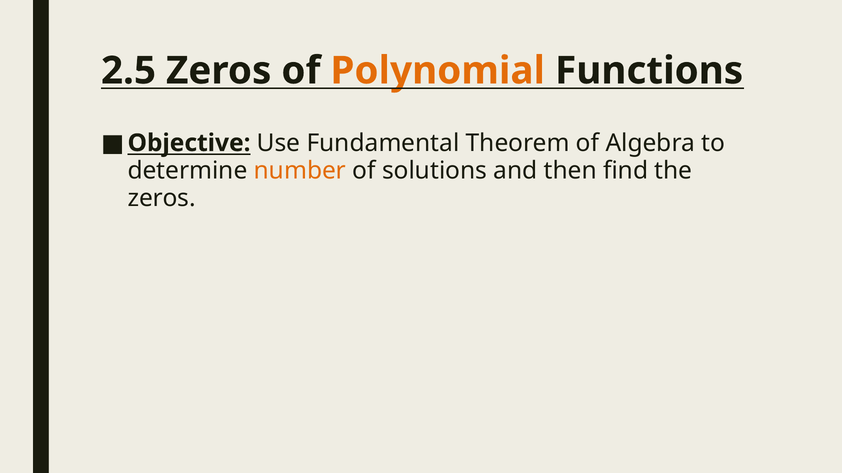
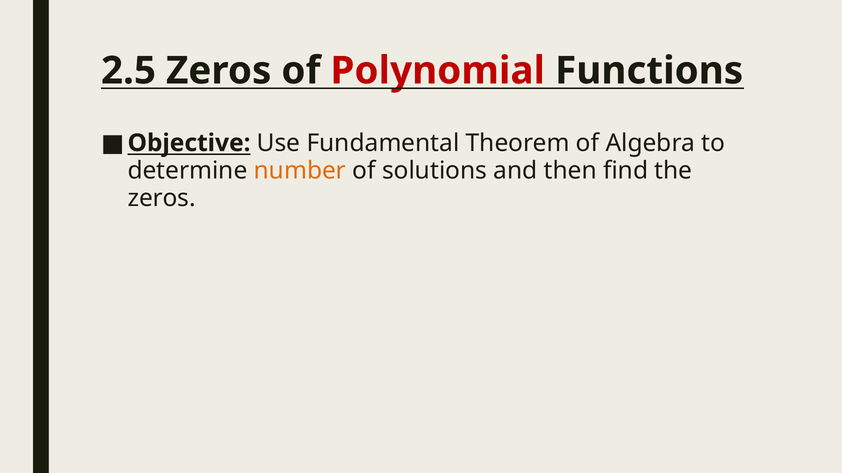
Polynomial colour: orange -> red
